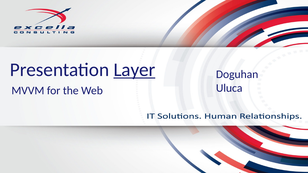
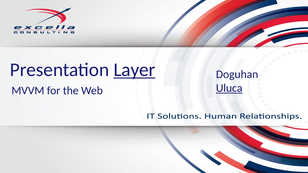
Uluca underline: none -> present
